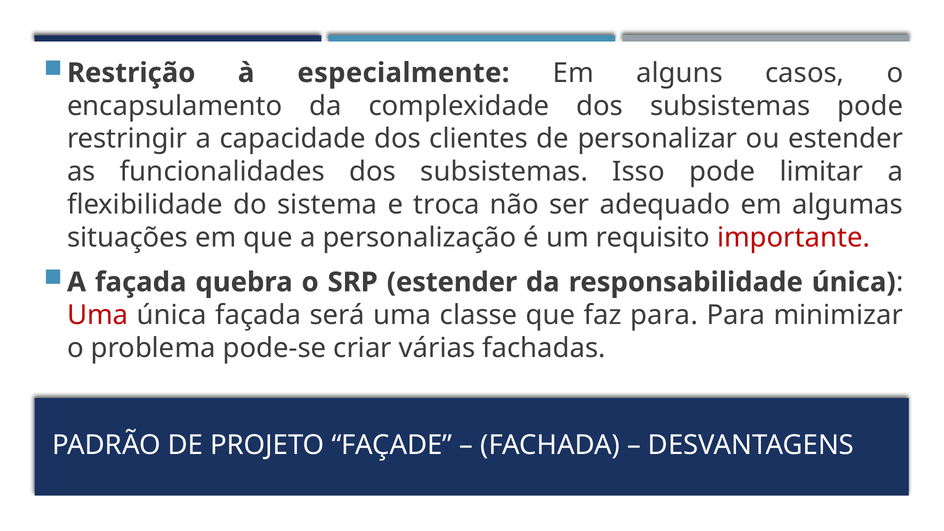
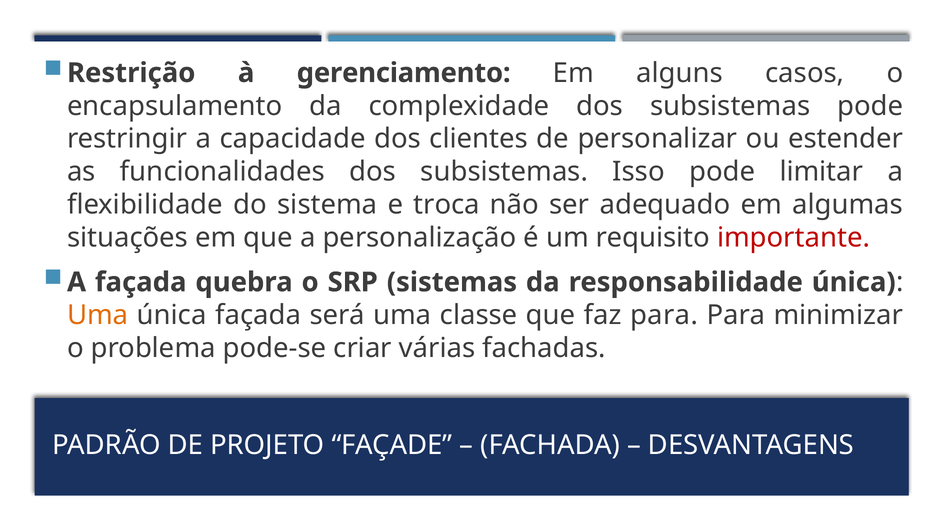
especialmente: especialmente -> gerenciamento
SRP estender: estender -> sistemas
Uma at (98, 315) colour: red -> orange
